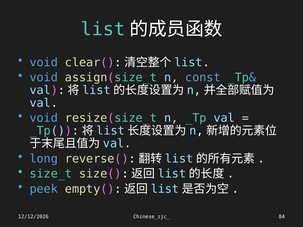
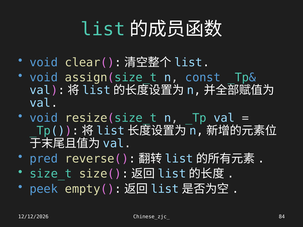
long: long -> pred
